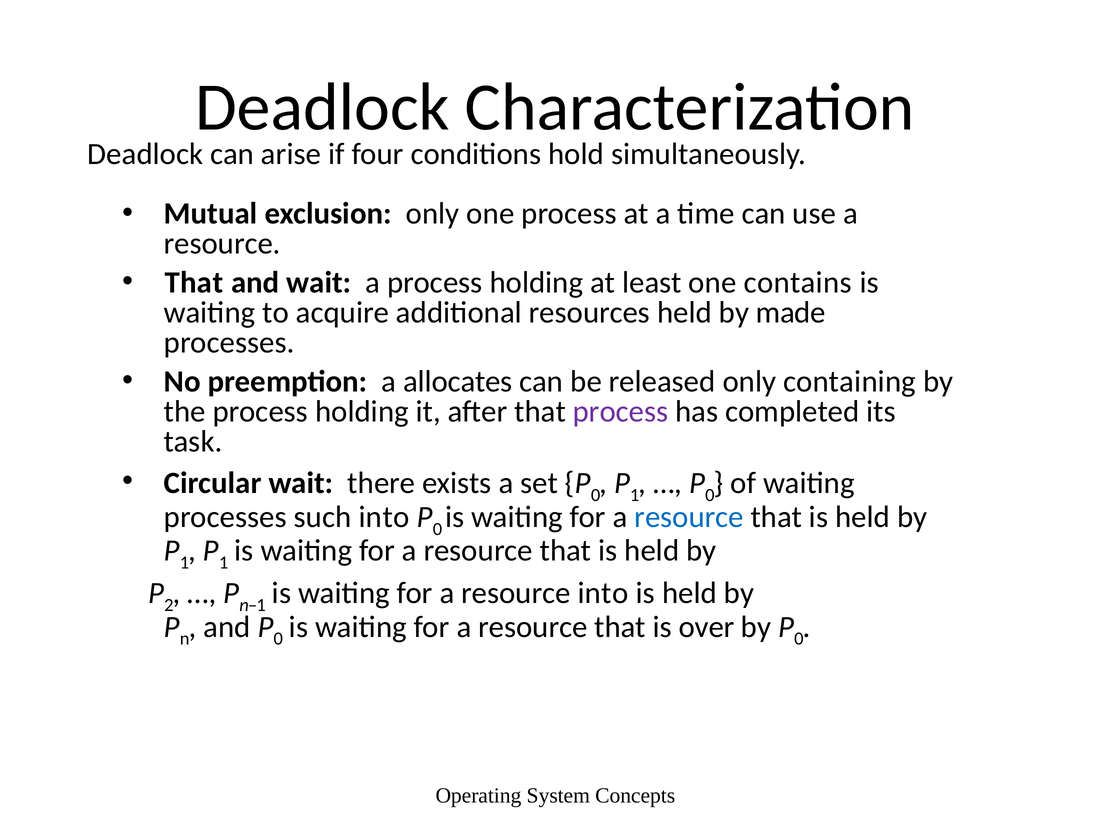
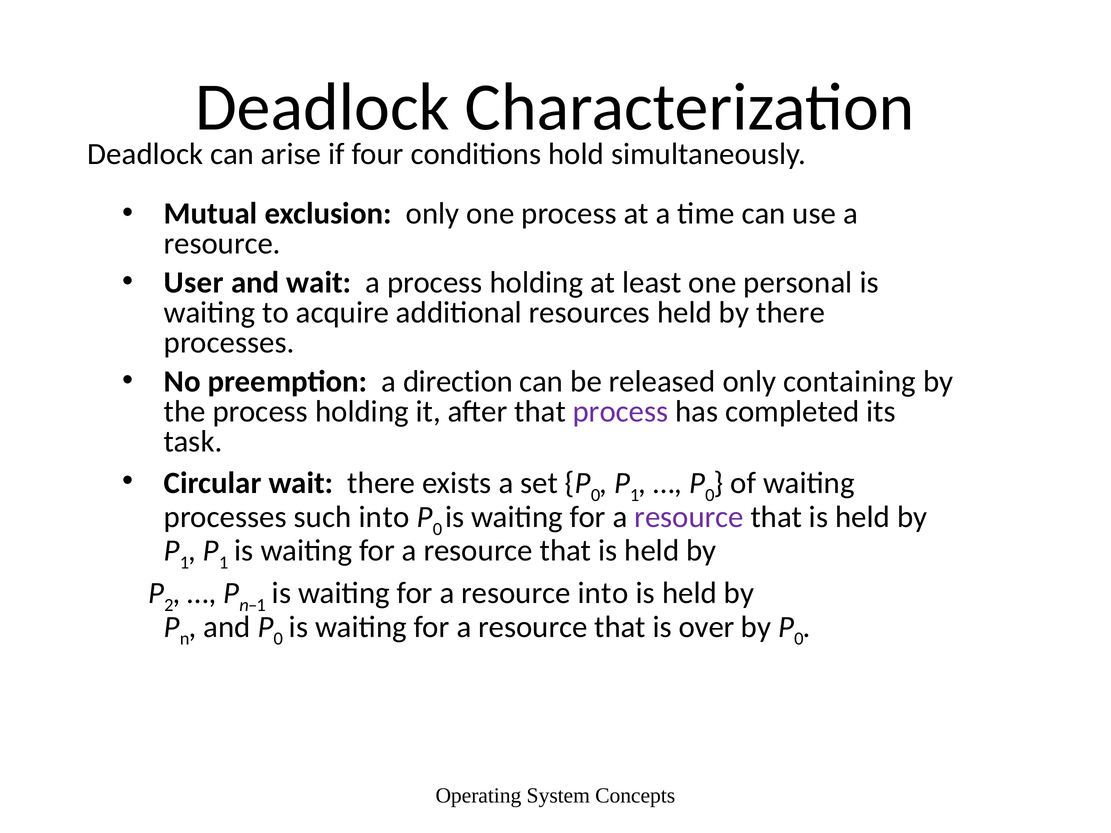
That at (194, 283): That -> User
contains: contains -> personal
by made: made -> there
allocates: allocates -> direction
resource at (689, 517) colour: blue -> purple
